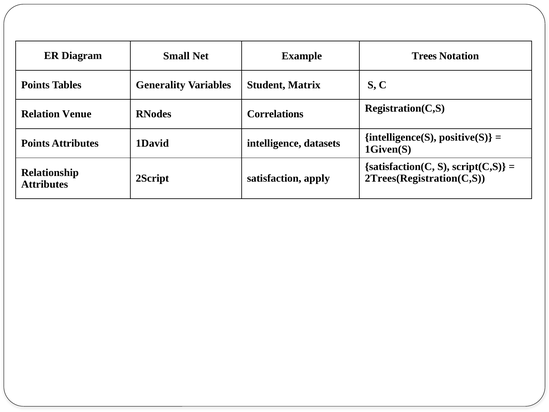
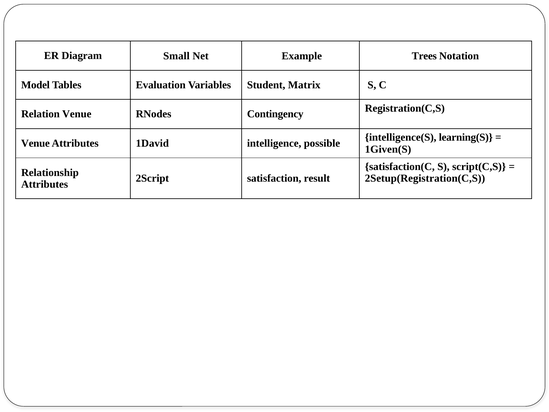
Points at (35, 85): Points -> Model
Generality: Generality -> Evaluation
Correlations: Correlations -> Contingency
positive(S: positive(S -> learning(S
Points at (35, 143): Points -> Venue
datasets: datasets -> possible
apply: apply -> result
2Trees(Registration(C,S: 2Trees(Registration(C,S -> 2Setup(Registration(C,S
